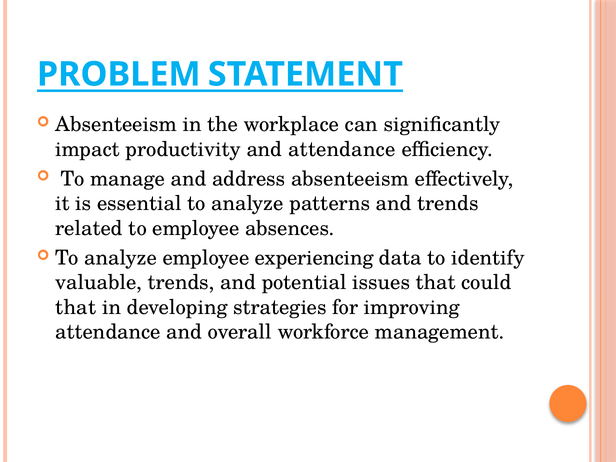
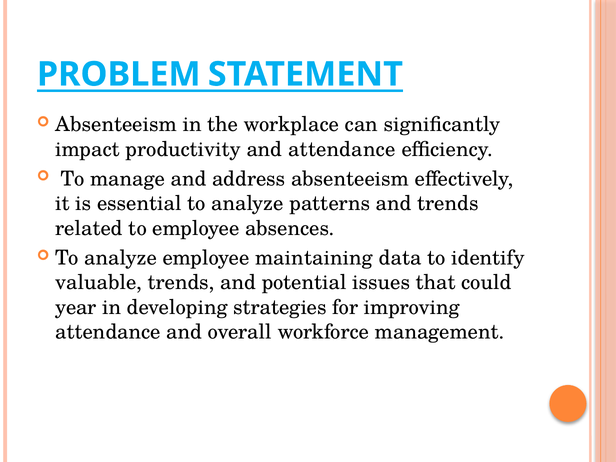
experiencing: experiencing -> maintaining
that at (76, 307): that -> year
